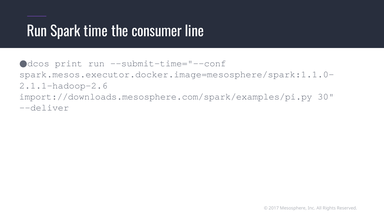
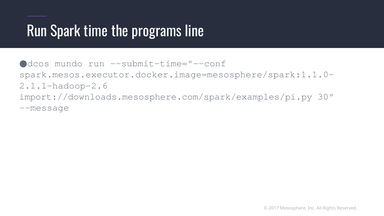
consumer: consumer -> programs
print: print -> mundo
--deliver: --deliver -> --message
